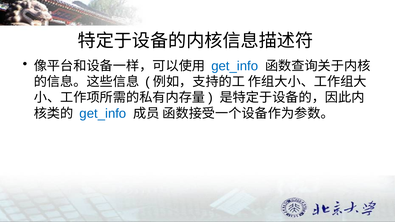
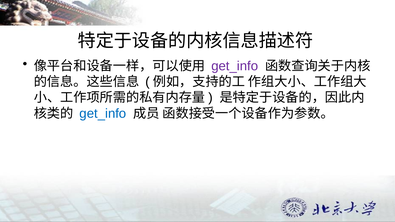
get_info at (235, 66) colour: blue -> purple
